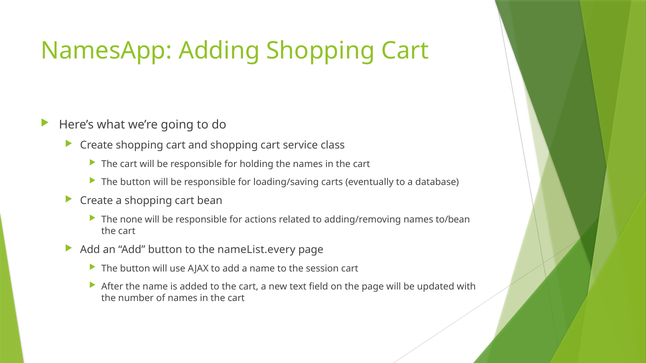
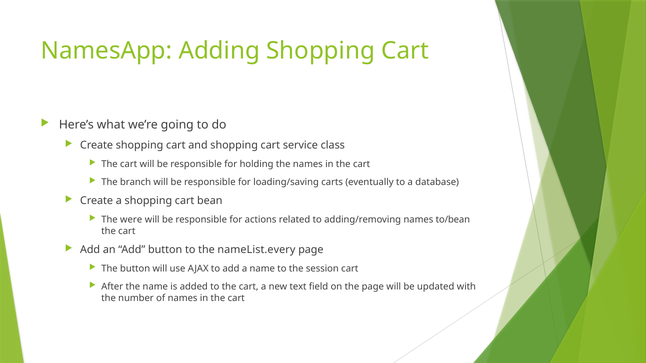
button at (135, 182): button -> branch
none: none -> were
